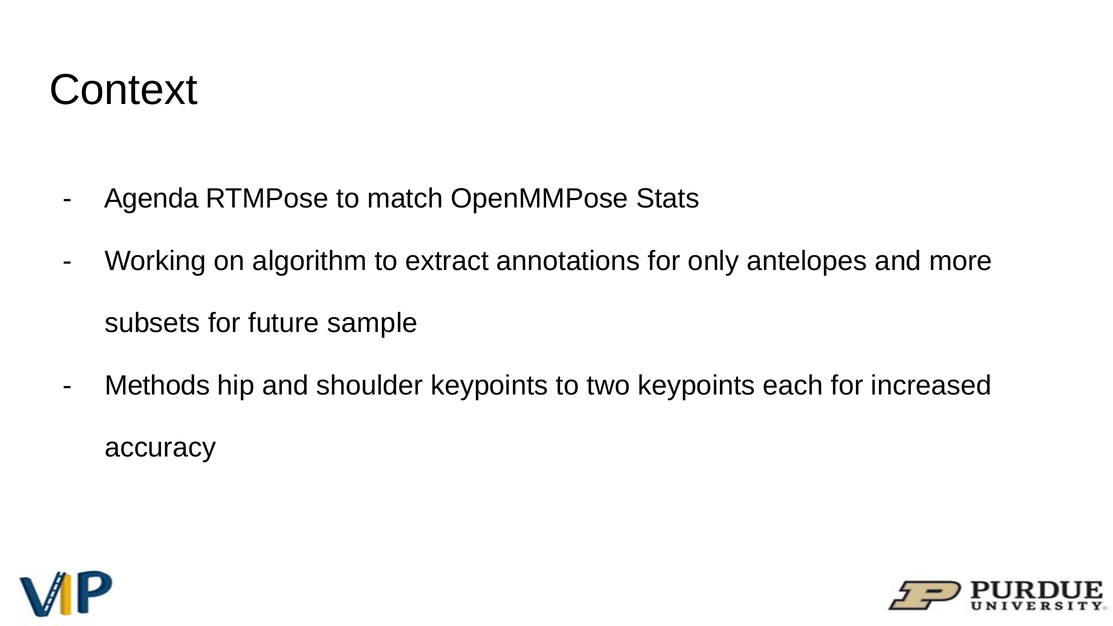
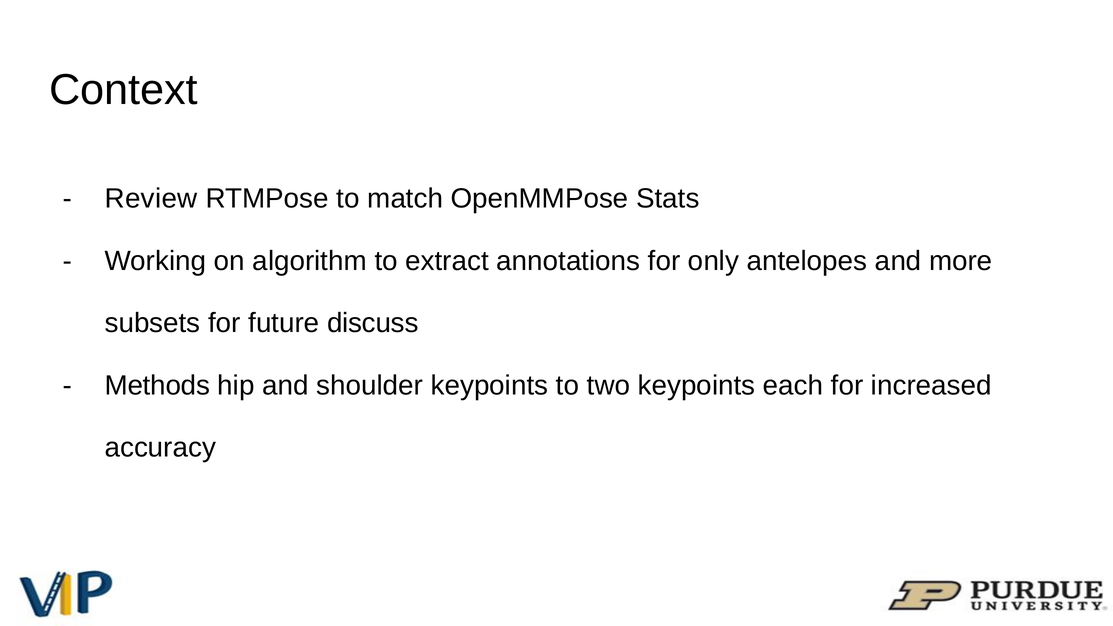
Agenda: Agenda -> Review
sample: sample -> discuss
